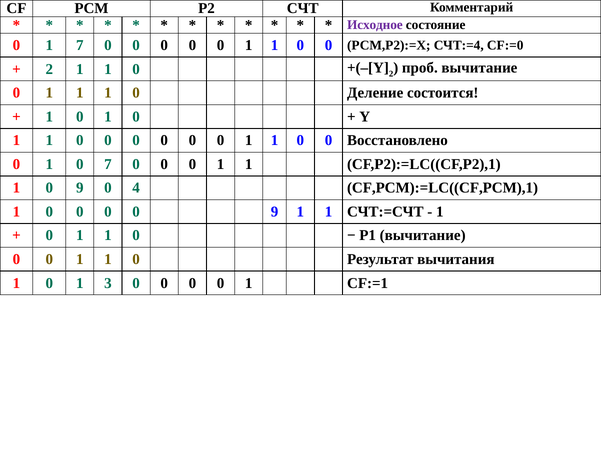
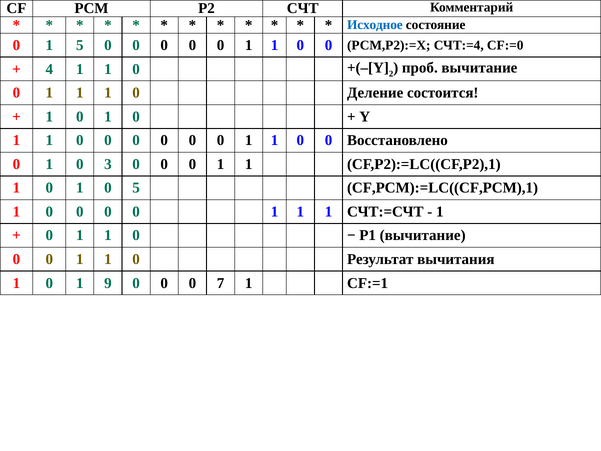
Исходное colour: purple -> blue
1 7: 7 -> 5
2 at (49, 69): 2 -> 4
0 7: 7 -> 3
9 at (80, 188): 9 -> 1
0 4: 4 -> 5
9 at (275, 212): 9 -> 1
3: 3 -> 9
0 at (221, 283): 0 -> 7
